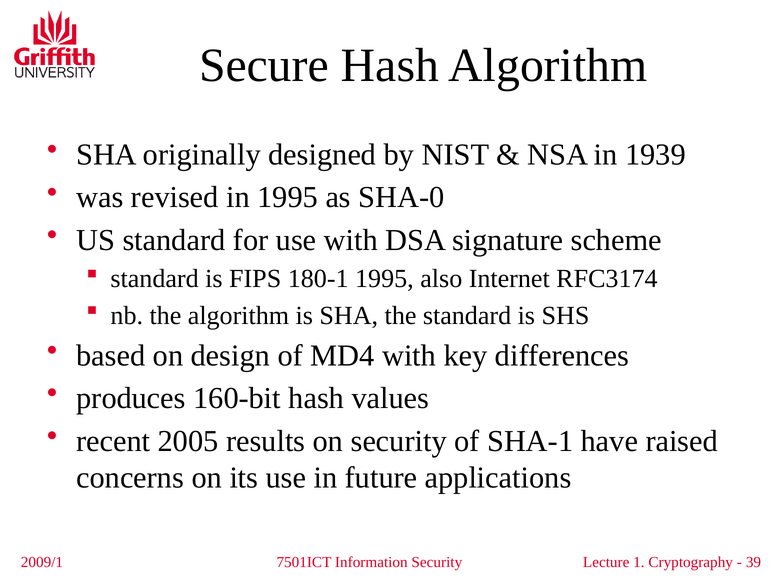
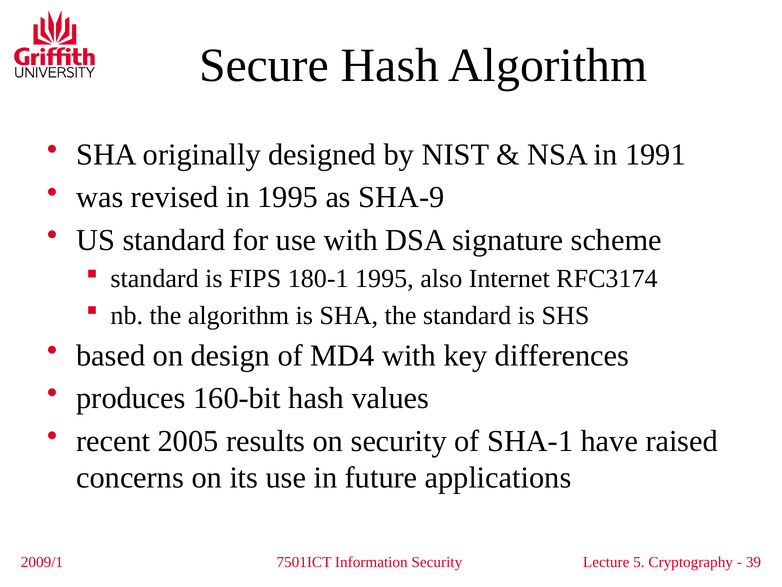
1939: 1939 -> 1991
SHA-0: SHA-0 -> SHA-9
1: 1 -> 5
